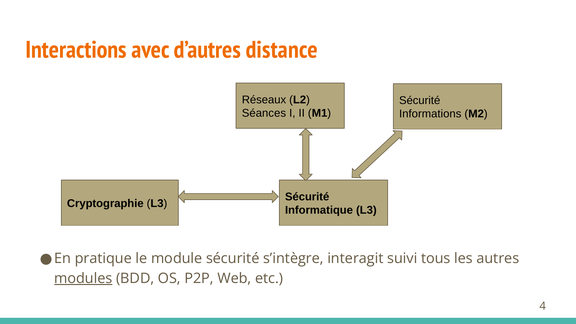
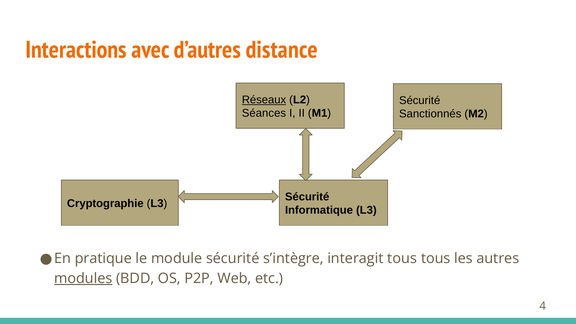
Réseaux underline: none -> present
Informations: Informations -> Sanctionnés
interagit suivi: suivi -> tous
